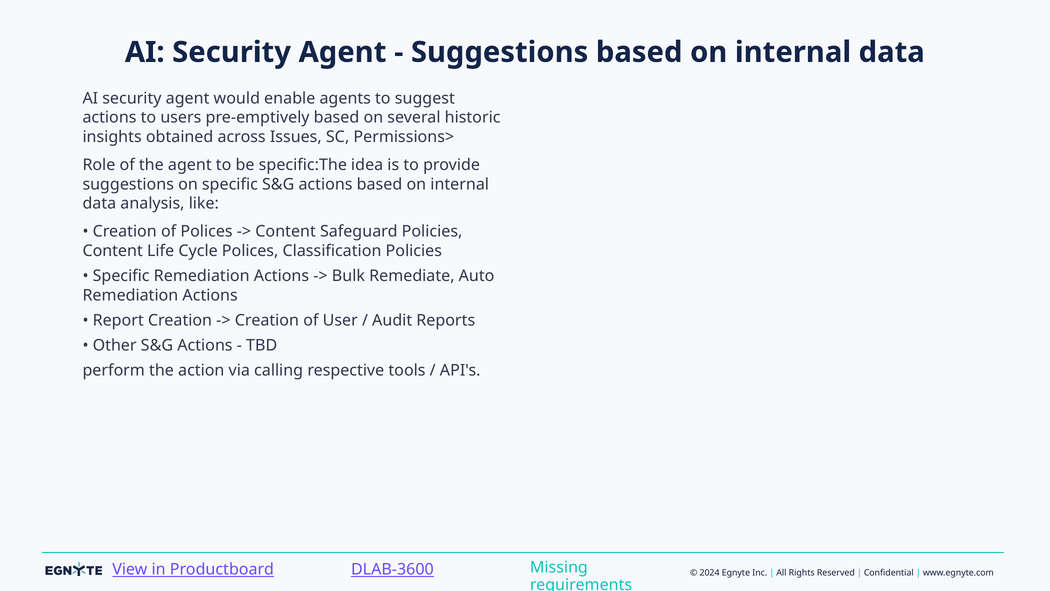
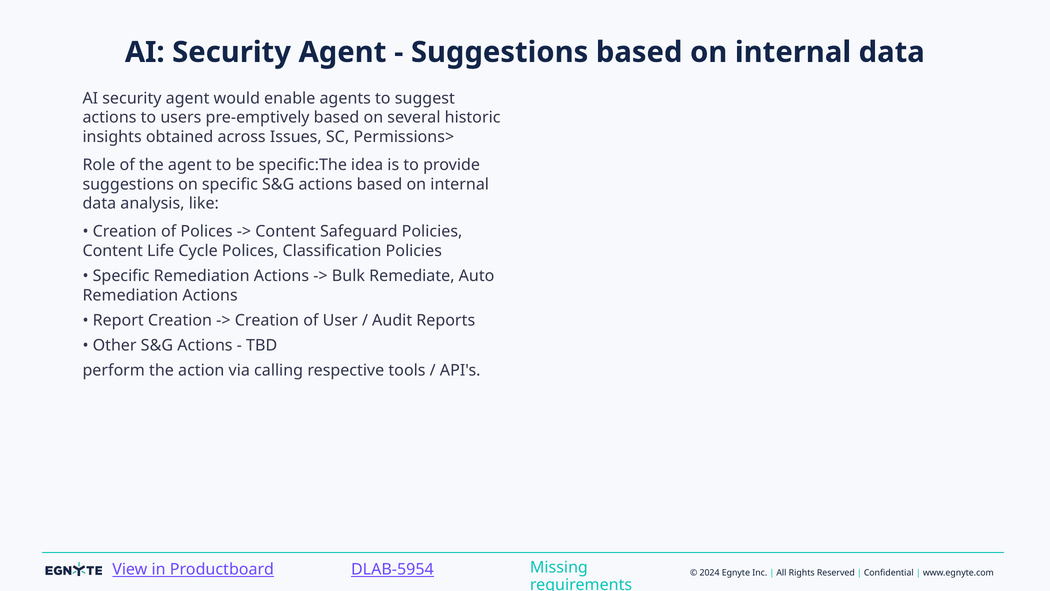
DLAB-3600: DLAB-3600 -> DLAB-5954
